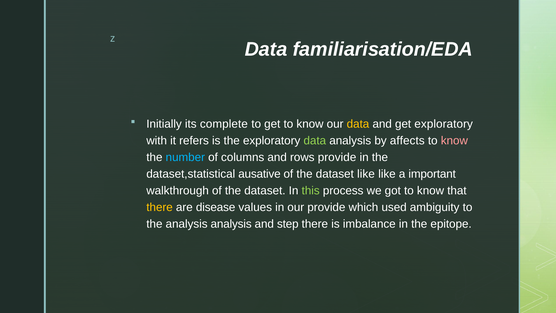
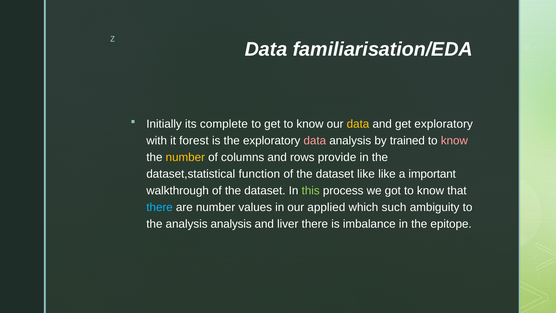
refers: refers -> forest
data at (315, 141) colour: light green -> pink
affects: affects -> trained
number at (185, 157) colour: light blue -> yellow
ausative: ausative -> function
there at (160, 207) colour: yellow -> light blue
are disease: disease -> number
our provide: provide -> applied
used: used -> such
step: step -> liver
